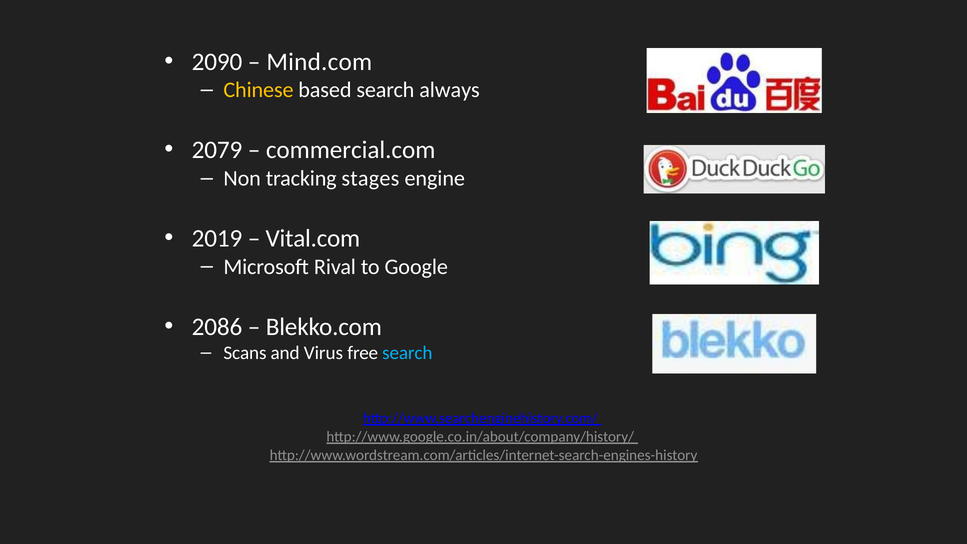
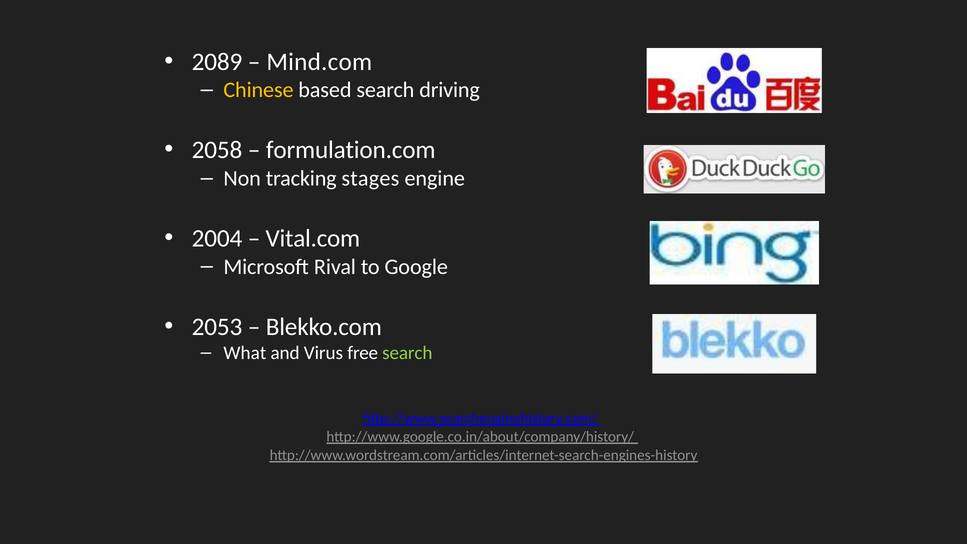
2090: 2090 -> 2089
always: always -> driving
2079: 2079 -> 2058
commercial.com: commercial.com -> formulation.com
2019: 2019 -> 2004
2086: 2086 -> 2053
Scans: Scans -> What
search at (407, 353) colour: light blue -> light green
